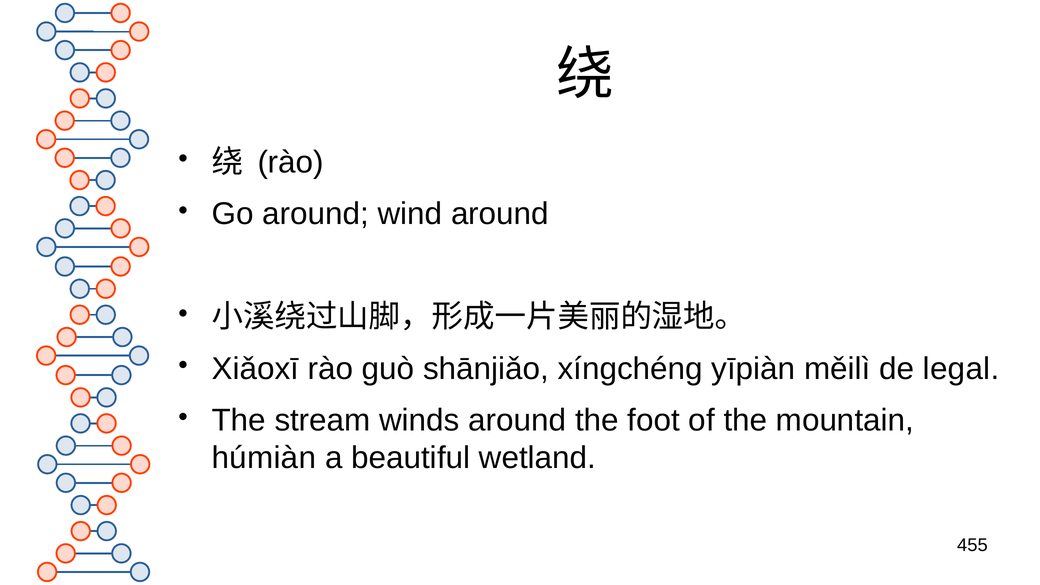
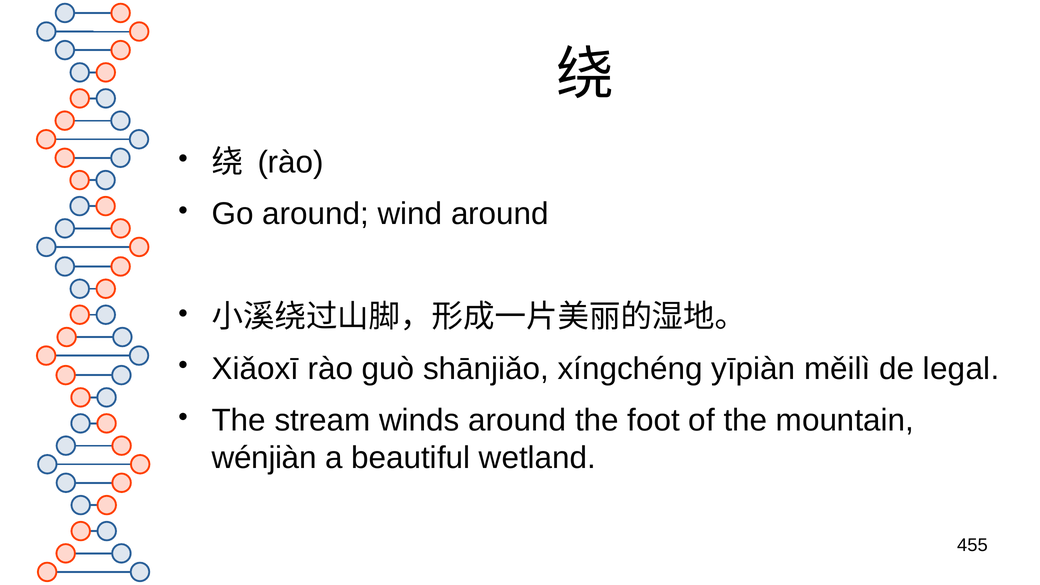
húmiàn: húmiàn -> wénjiàn
